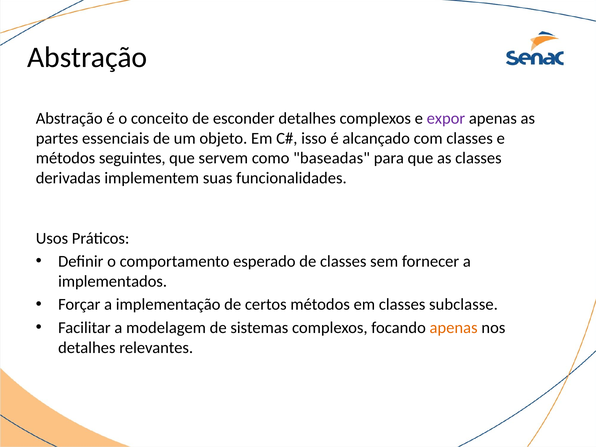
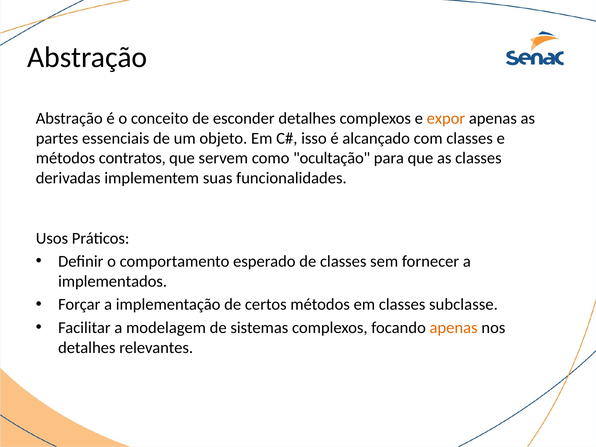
expor colour: purple -> orange
seguintes: seguintes -> contratos
baseadas: baseadas -> ocultação
